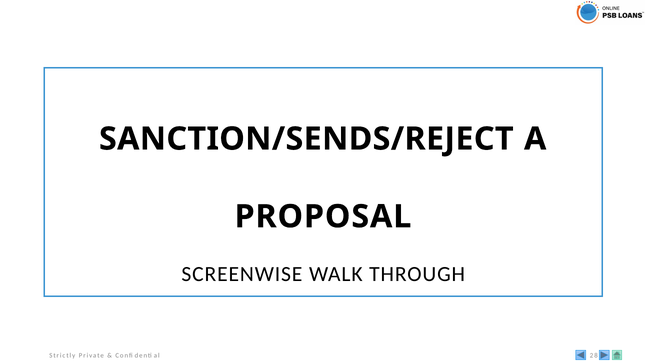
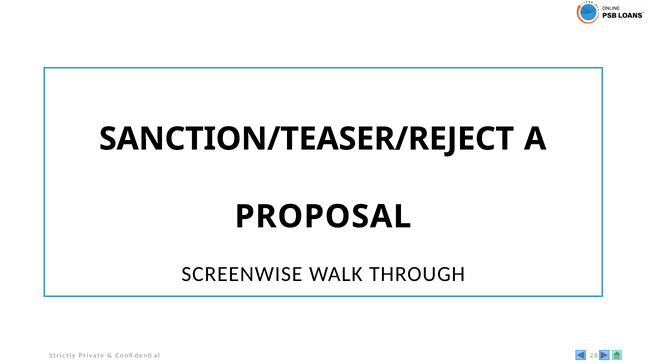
SANCTION/SENDS/REJECT: SANCTION/SENDS/REJECT -> SANCTION/TEASER/REJECT
